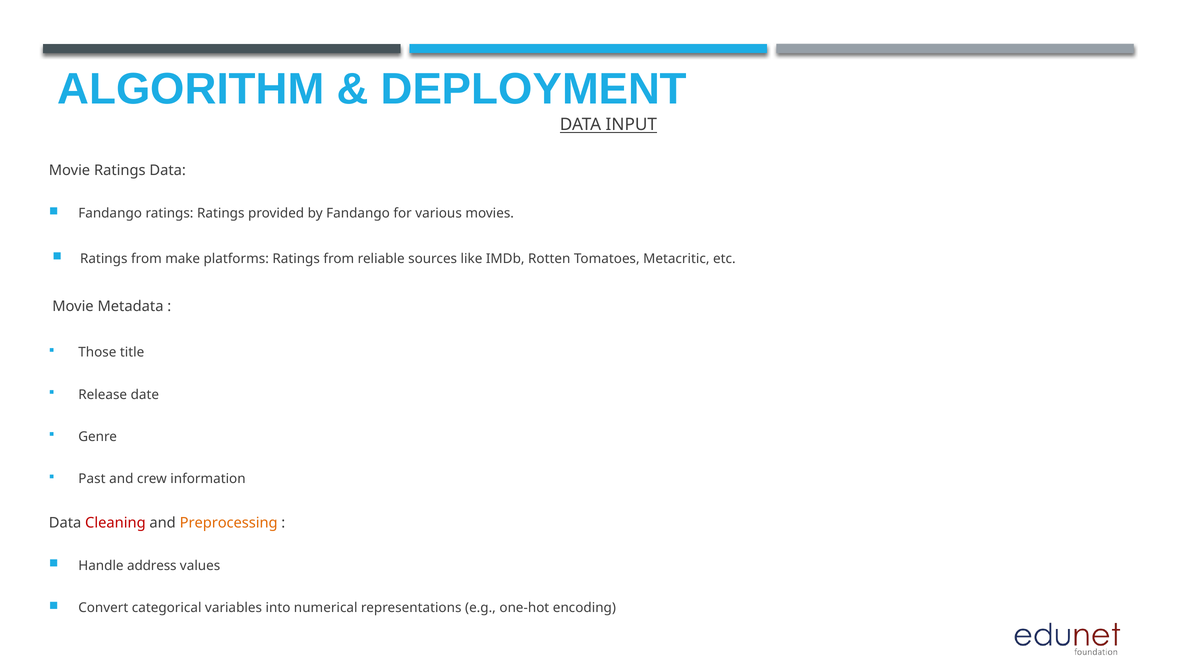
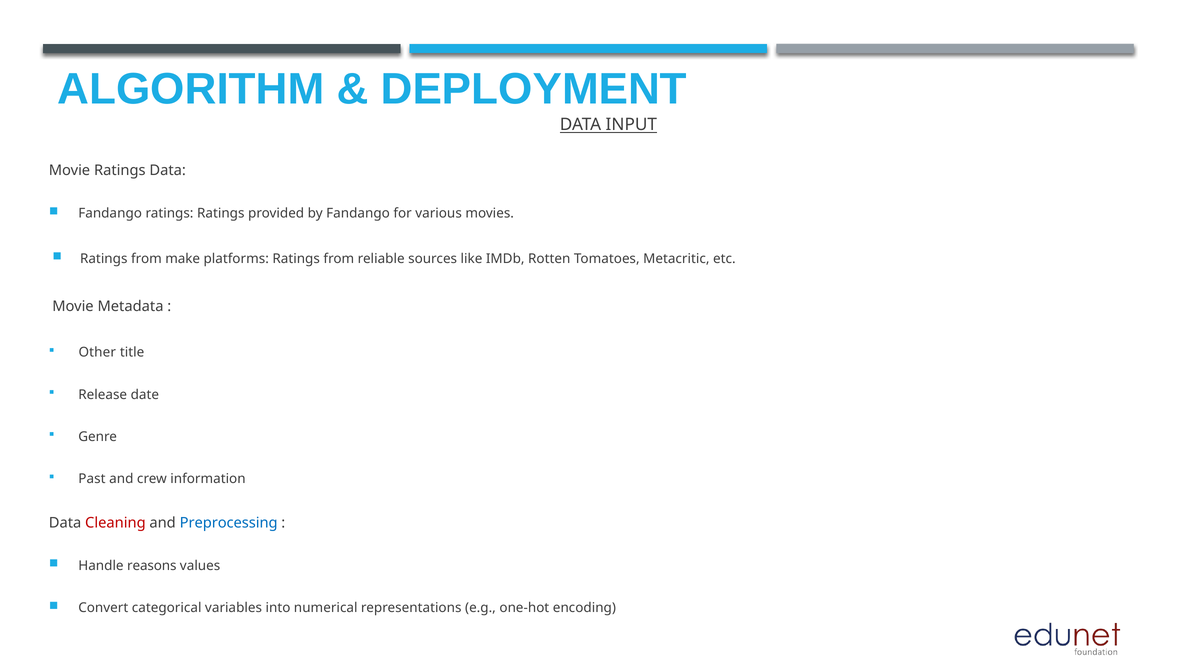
Those: Those -> Other
Preprocessing colour: orange -> blue
address: address -> reasons
